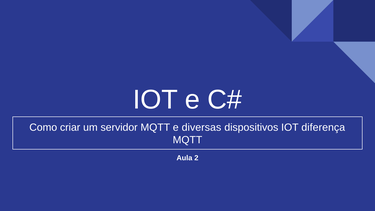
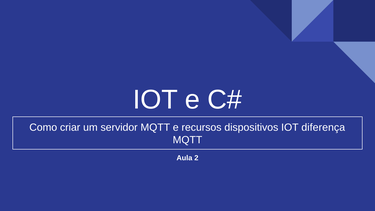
diversas: diversas -> recursos
